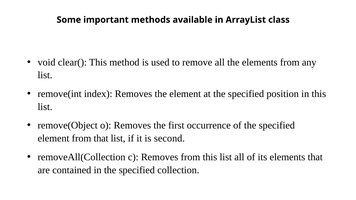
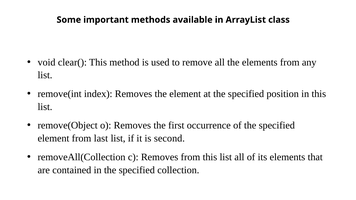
from that: that -> last
